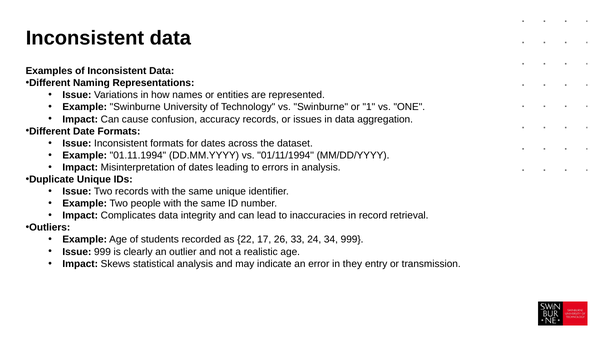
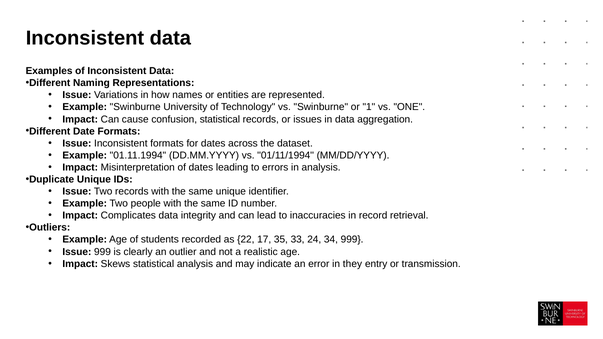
confusion accuracy: accuracy -> statistical
26: 26 -> 35
